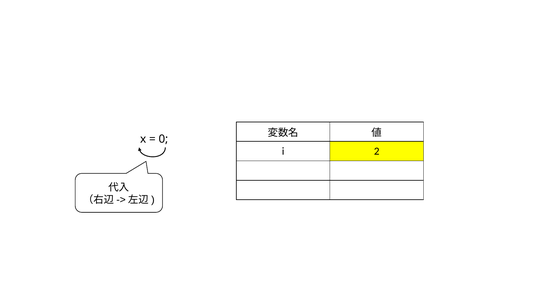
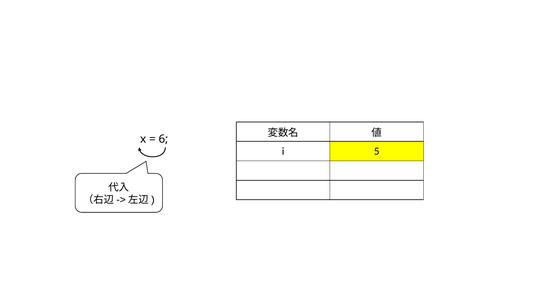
0: 0 -> 6
2: 2 -> 5
